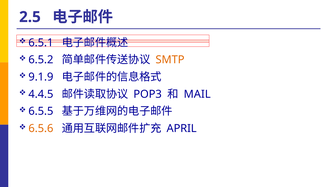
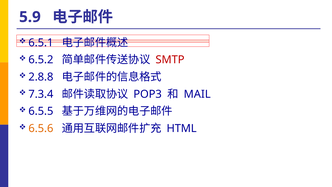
2.5: 2.5 -> 5.9
SMTP colour: orange -> red
9.1.9: 9.1.9 -> 2.8.8
4.4.5: 4.4.5 -> 7.3.4
APRIL: APRIL -> HTML
